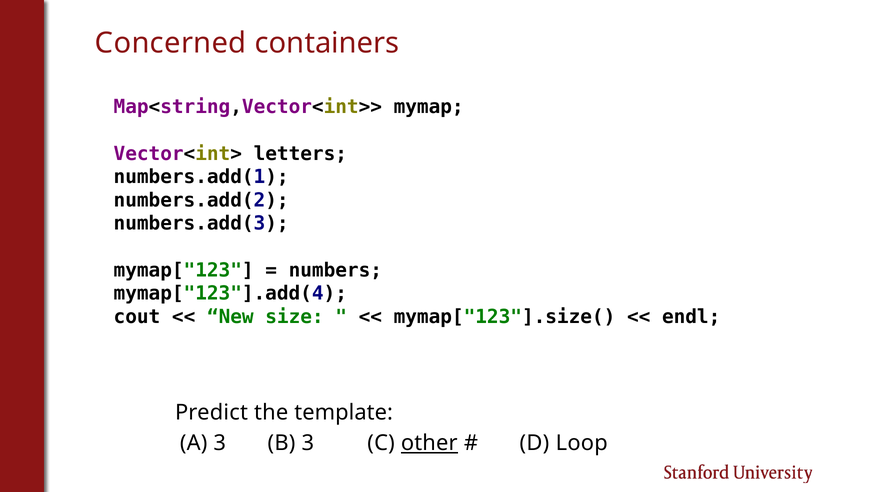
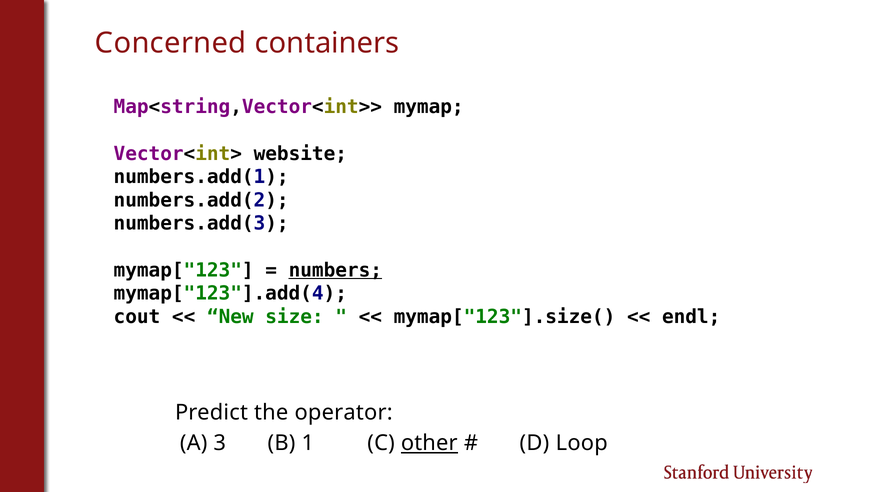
letters: letters -> website
numbers underline: none -> present
template: template -> operator
B 3: 3 -> 1
